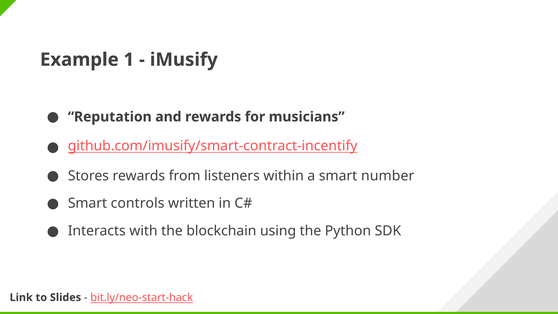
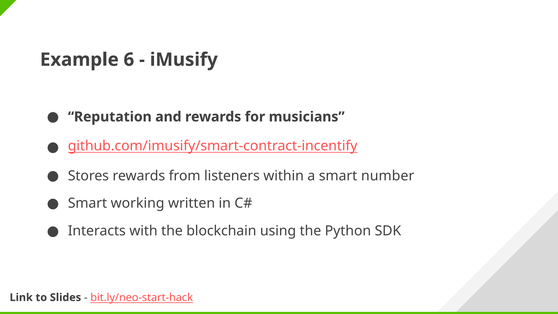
1: 1 -> 6
controls: controls -> working
